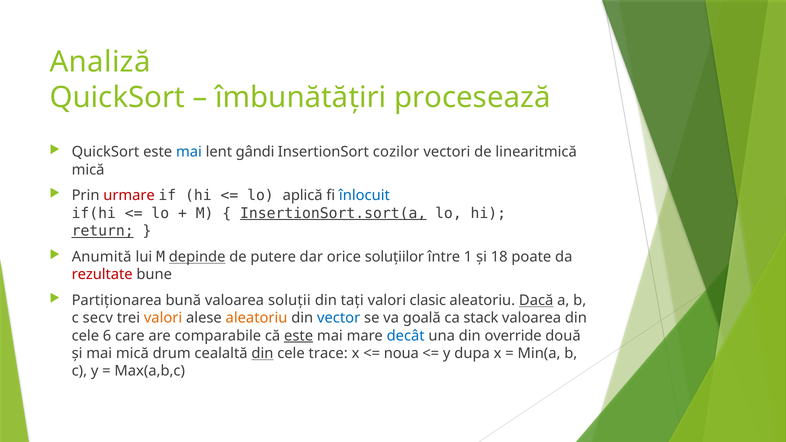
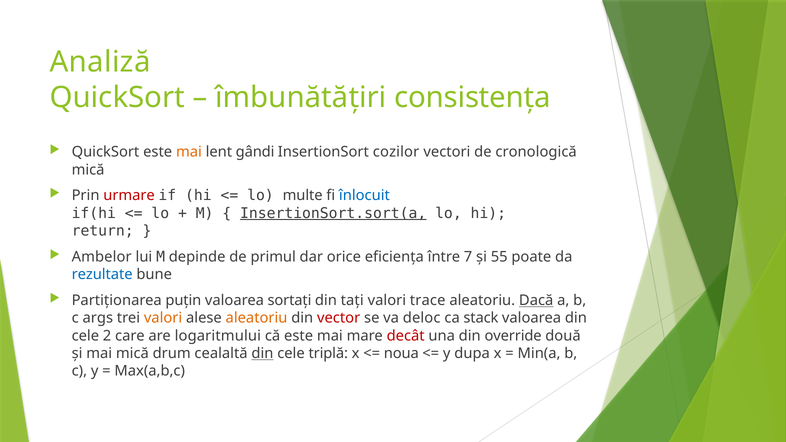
procesează: procesează -> consistența
mai at (189, 152) colour: blue -> orange
linearitmică: linearitmică -> cronologică
aplică: aplică -> multe
return underline: present -> none
Anumită: Anumită -> Ambelor
depinde underline: present -> none
putere: putere -> primul
soluțiilor: soluțiilor -> eficiența
1: 1 -> 7
18: 18 -> 55
rezultate colour: red -> blue
bună: bună -> puțin
soluții: soluții -> sortați
clasic: clasic -> trace
secv: secv -> args
vector colour: blue -> red
goală: goală -> deloc
6: 6 -> 2
comparabile: comparabile -> logaritmului
este at (299, 336) underline: present -> none
decât colour: blue -> red
trace: trace -> triplă
